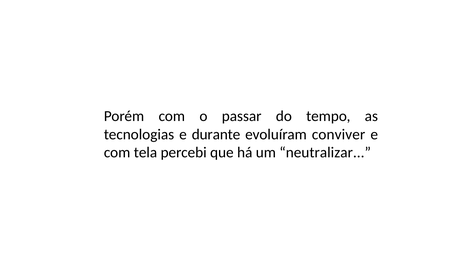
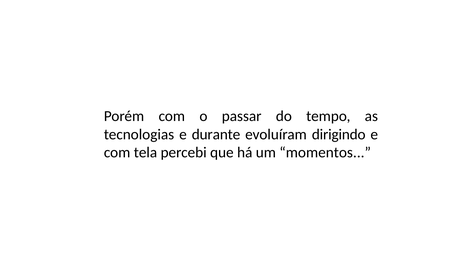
conviver: conviver -> dirigindo
neutralizar: neutralizar -> momentos
